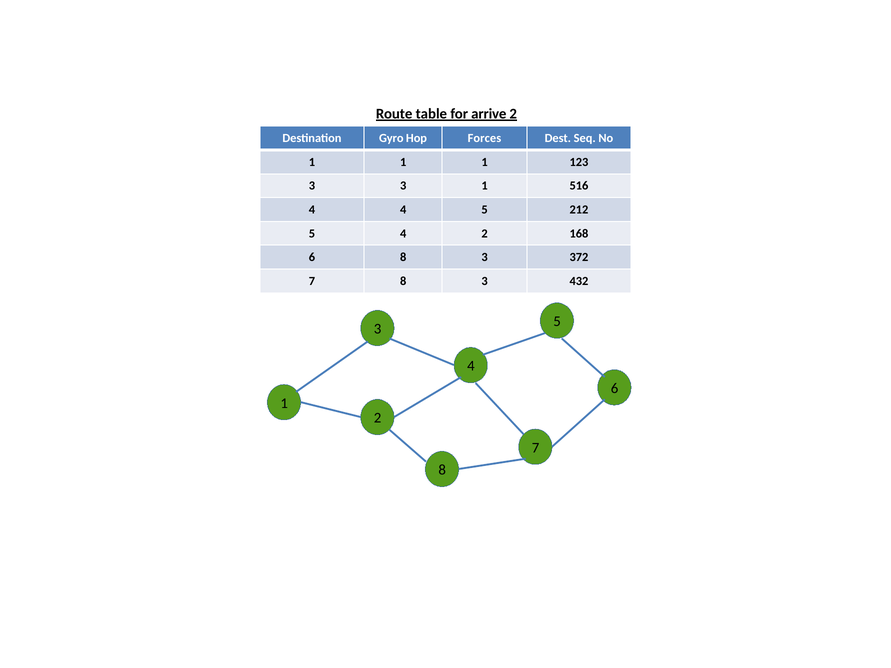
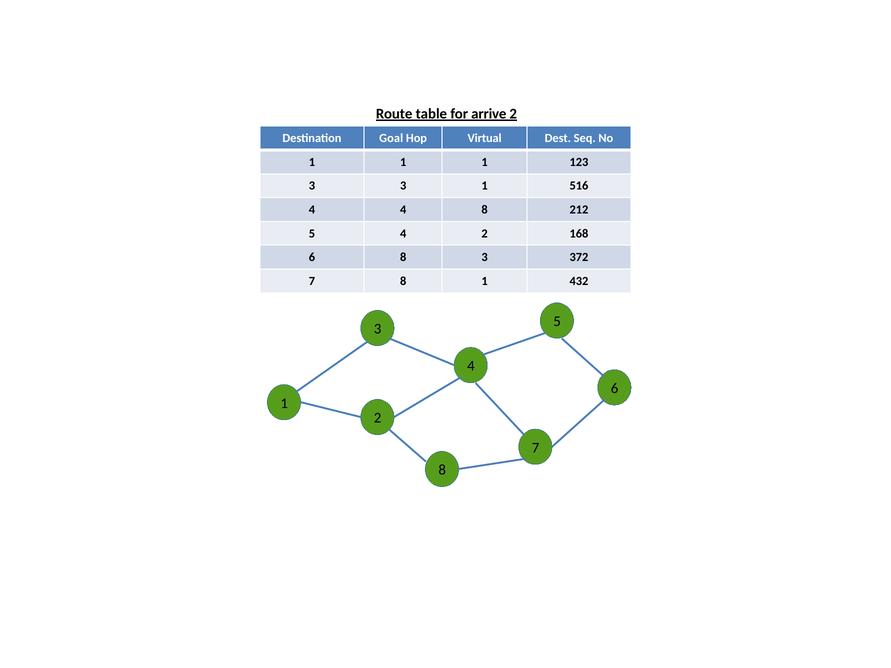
Gyro: Gyro -> Goal
Forces: Forces -> Virtual
4 5: 5 -> 8
7 8 3: 3 -> 1
